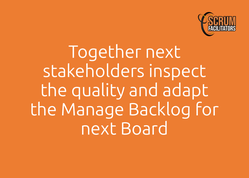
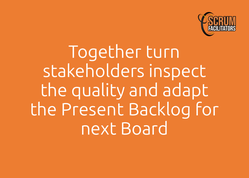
Together next: next -> turn
Manage: Manage -> Present
